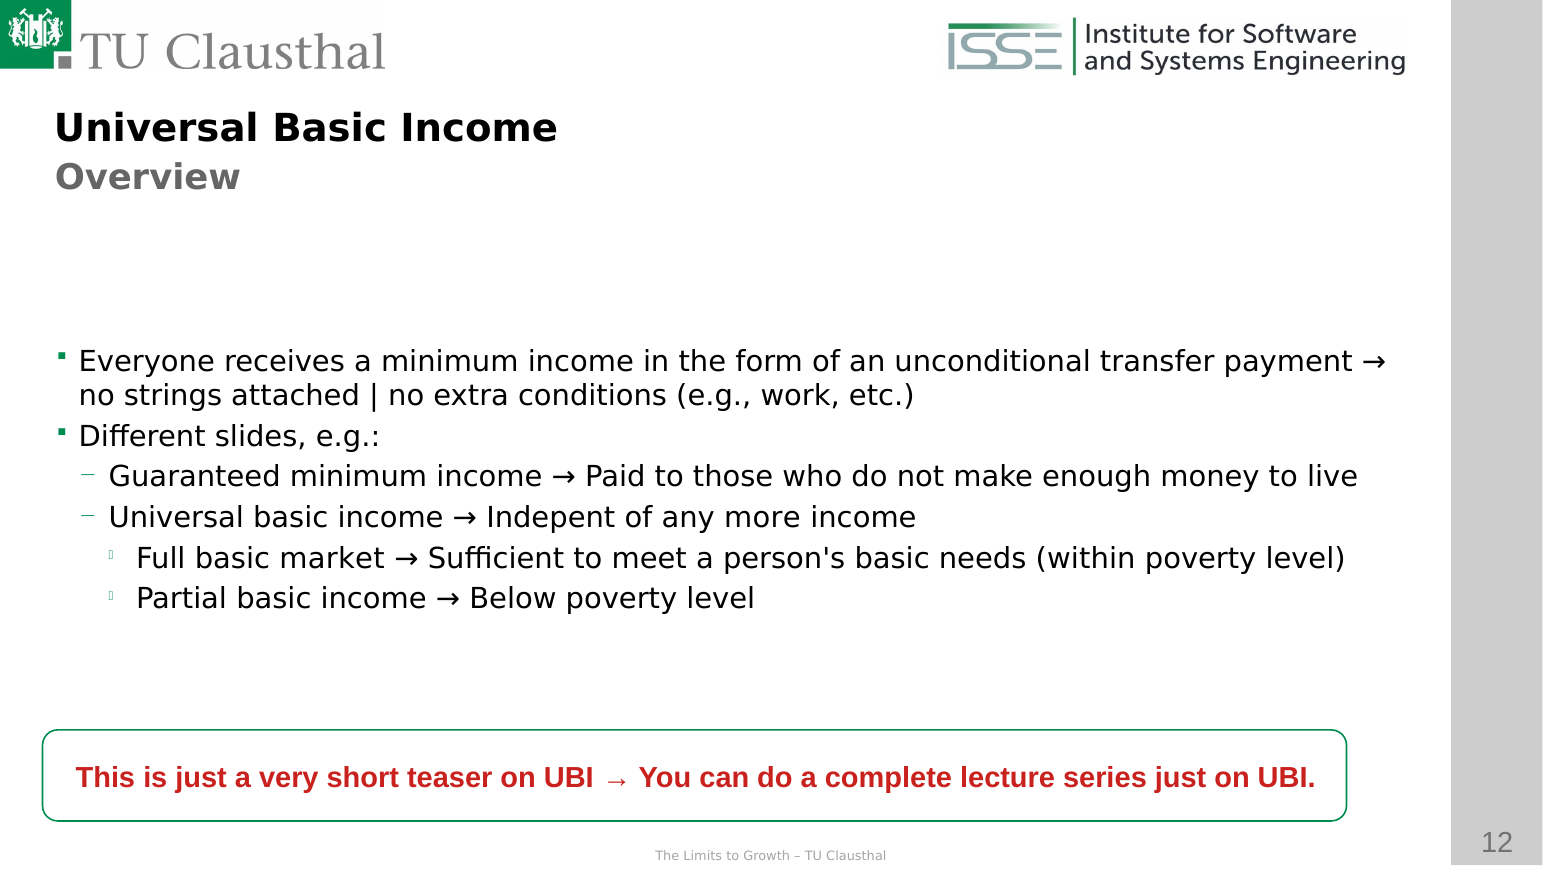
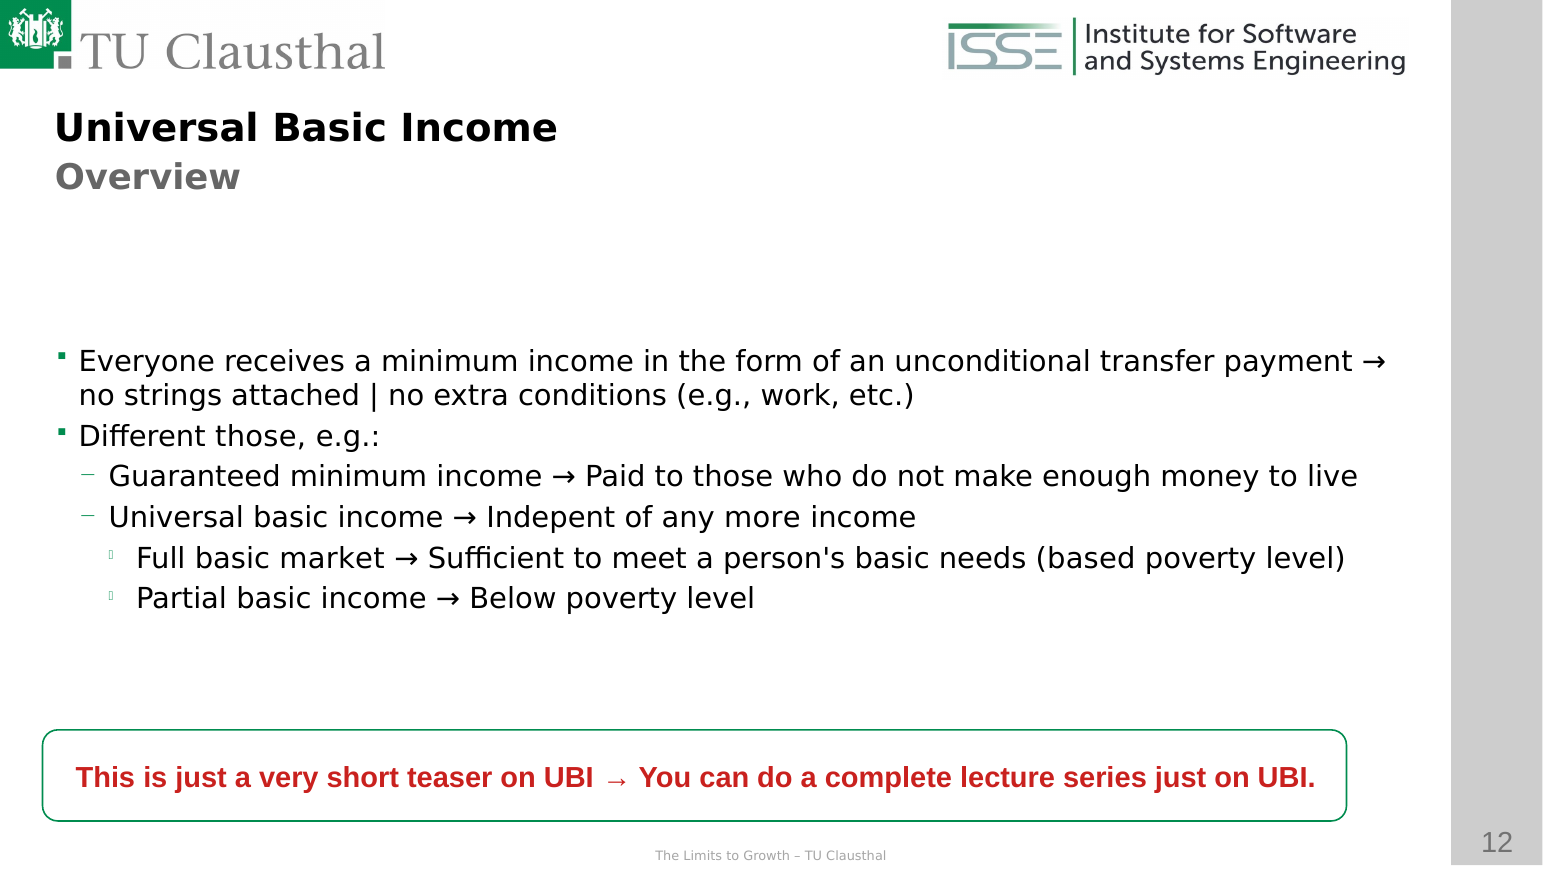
Different slides: slides -> those
within: within -> based
